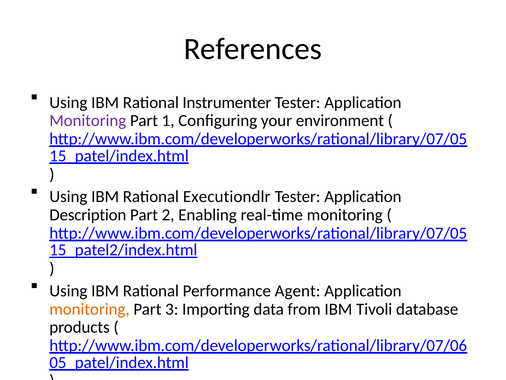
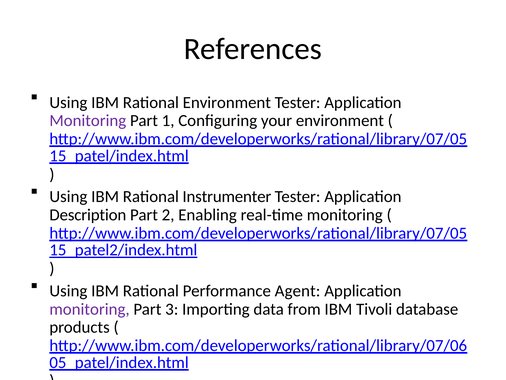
Rational Instrumenter: Instrumenter -> Environment
Executiondlr: Executiondlr -> Instrumenter
monitoring at (89, 309) colour: orange -> purple
